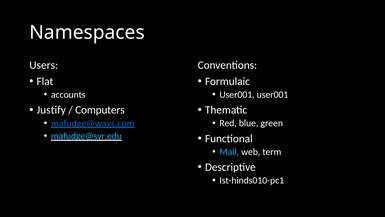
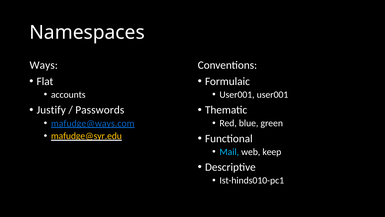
Users: Users -> Ways
Computers: Computers -> Passwords
mafudge@syr.edu colour: light blue -> yellow
term: term -> keep
